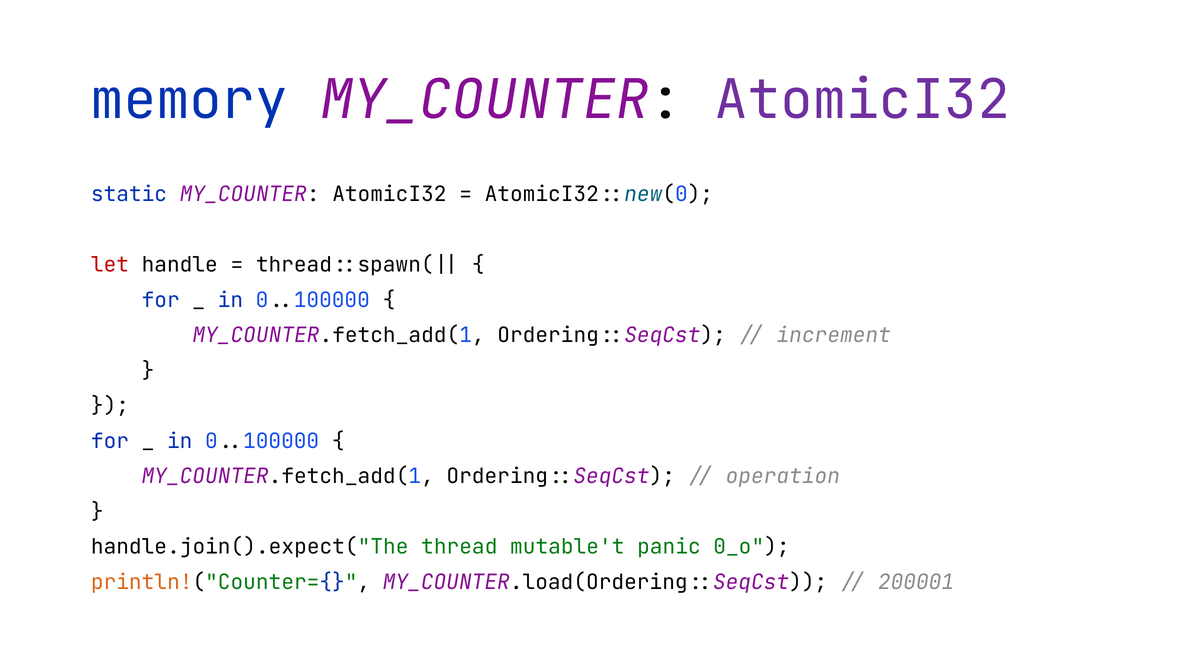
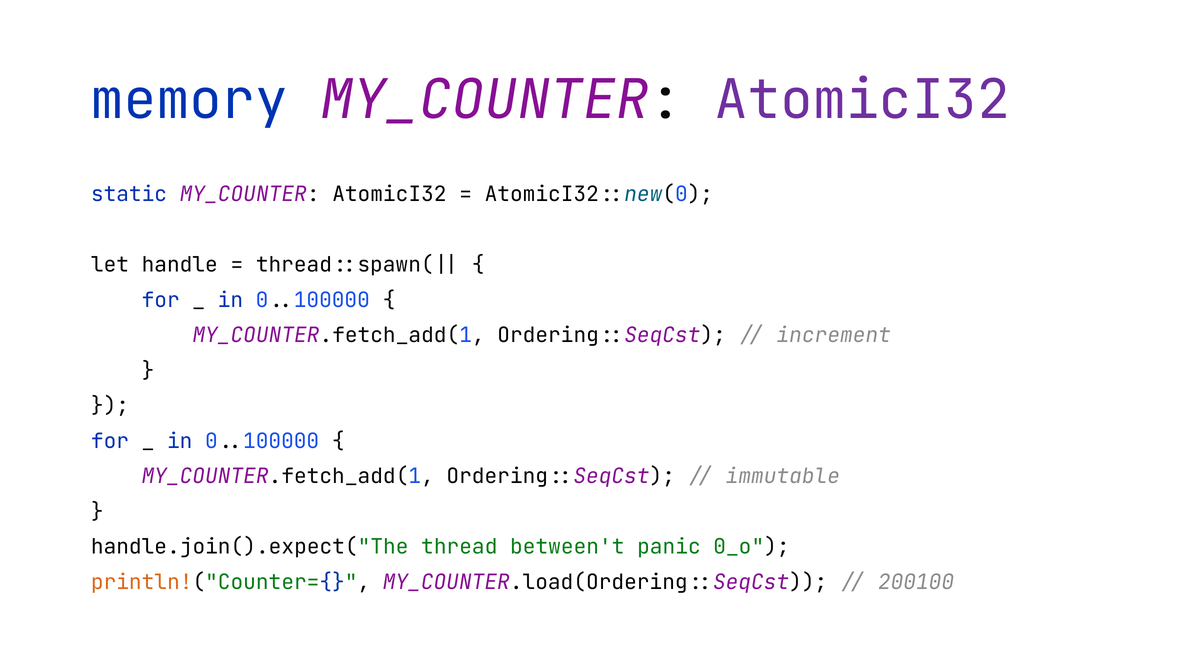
let colour: red -> black
operation: operation -> immutable
mutable't: mutable't -> between't
200001: 200001 -> 200100
